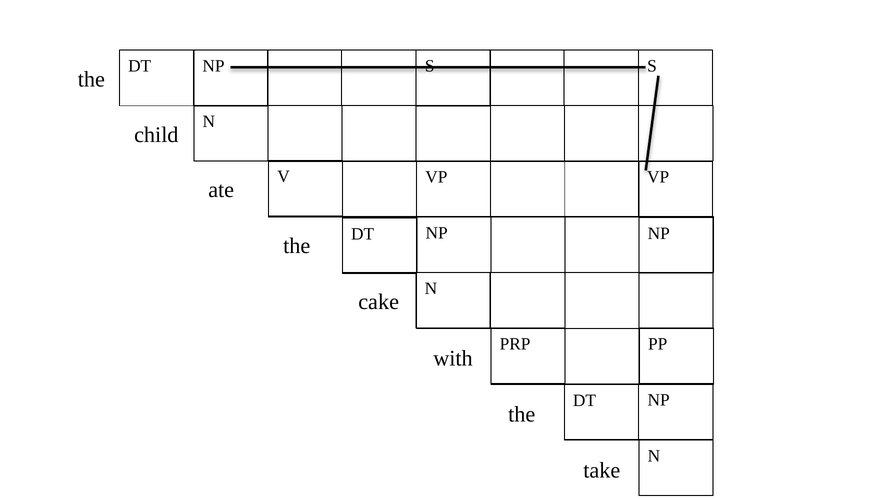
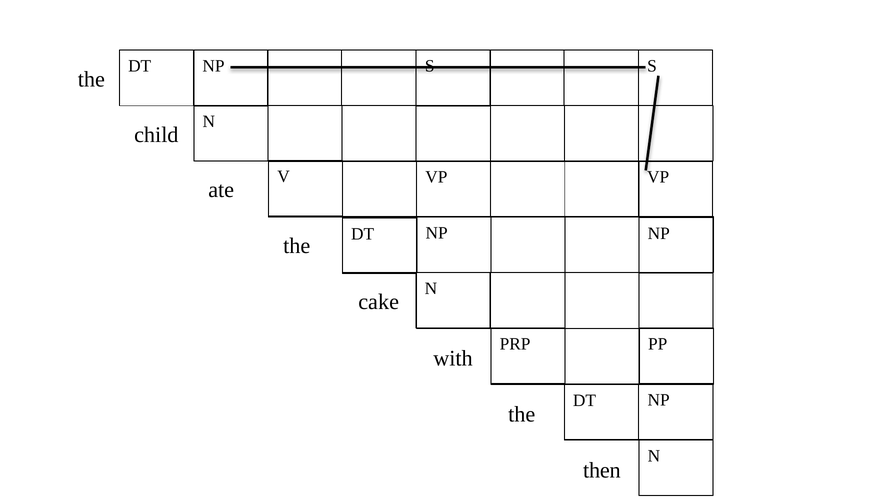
take: take -> then
